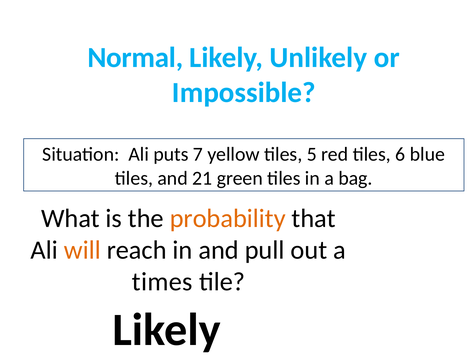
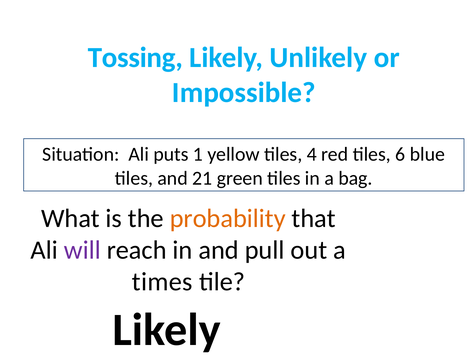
Normal: Normal -> Tossing
7: 7 -> 1
5: 5 -> 4
will colour: orange -> purple
